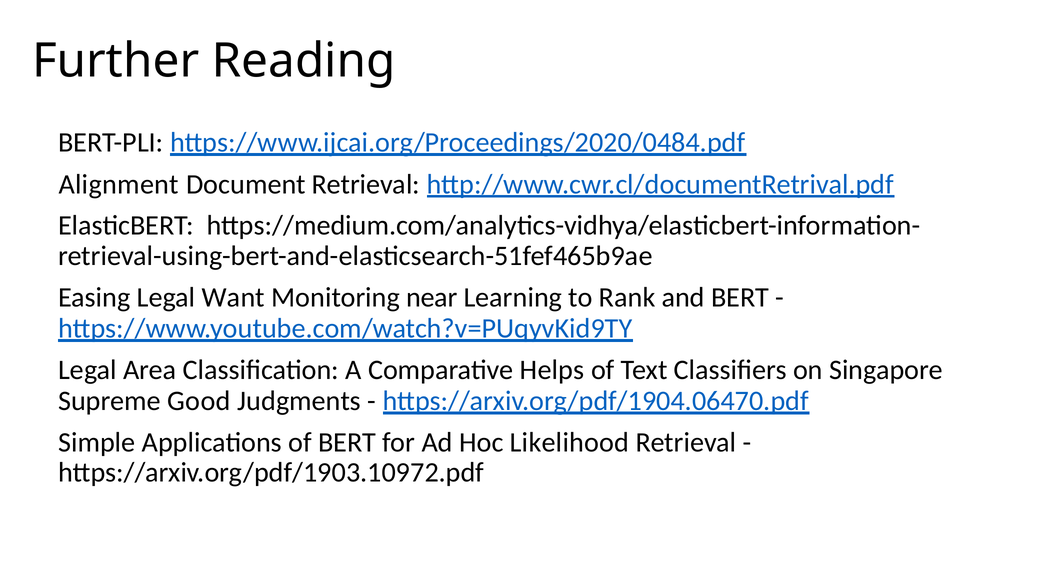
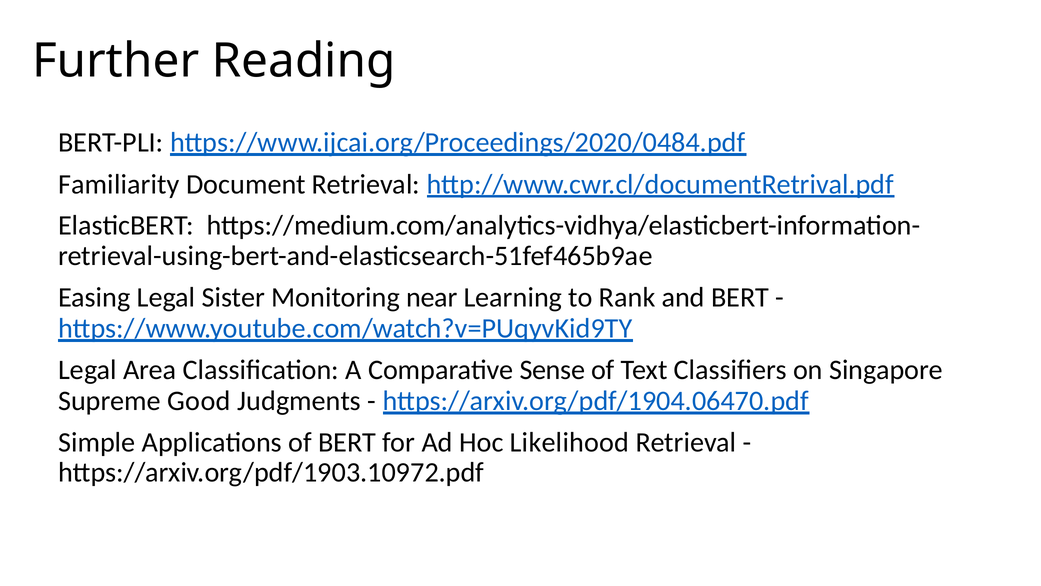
Alignment: Alignment -> Familiarity
Want: Want -> Sister
Helps: Helps -> Sense
